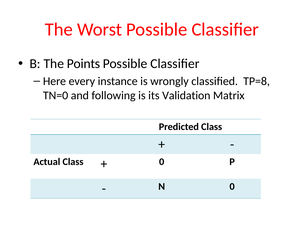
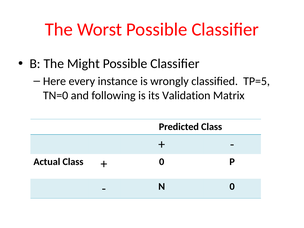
Points: Points -> Might
TP=8: TP=8 -> TP=5
